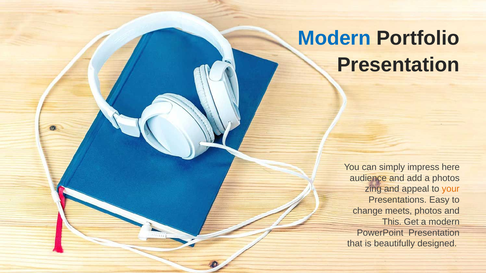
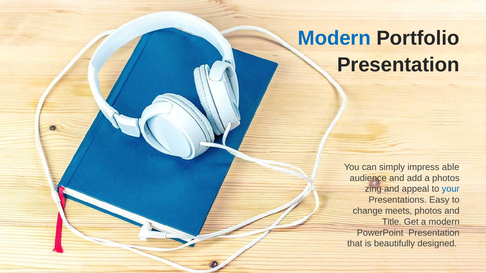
here: here -> able
your colour: orange -> blue
This: This -> Title
